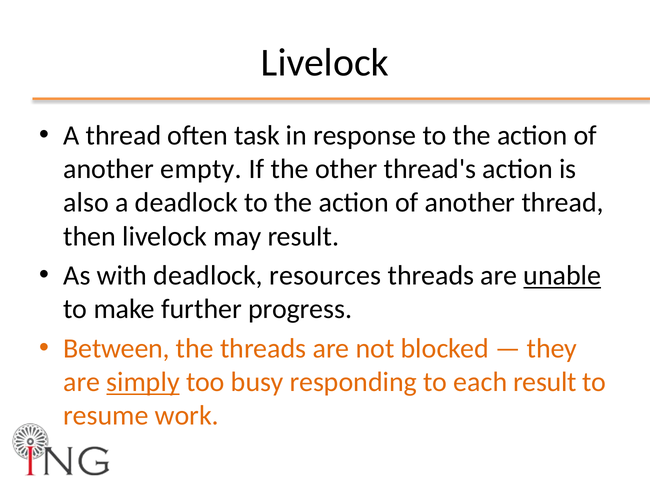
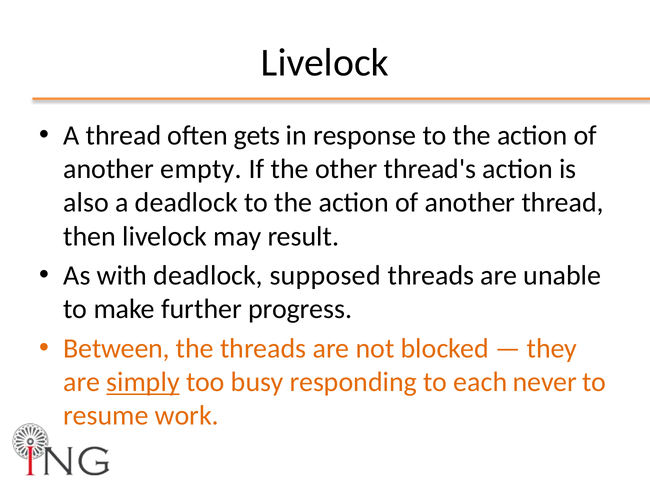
task: task -> gets
resources: resources -> supposed
unable underline: present -> none
each result: result -> never
